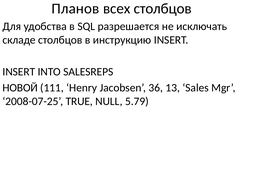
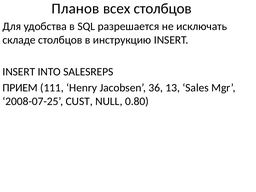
НОВОЙ: НОВОЙ -> ПРИЕМ
TRUE: TRUE -> CUST
5.79: 5.79 -> 0.80
